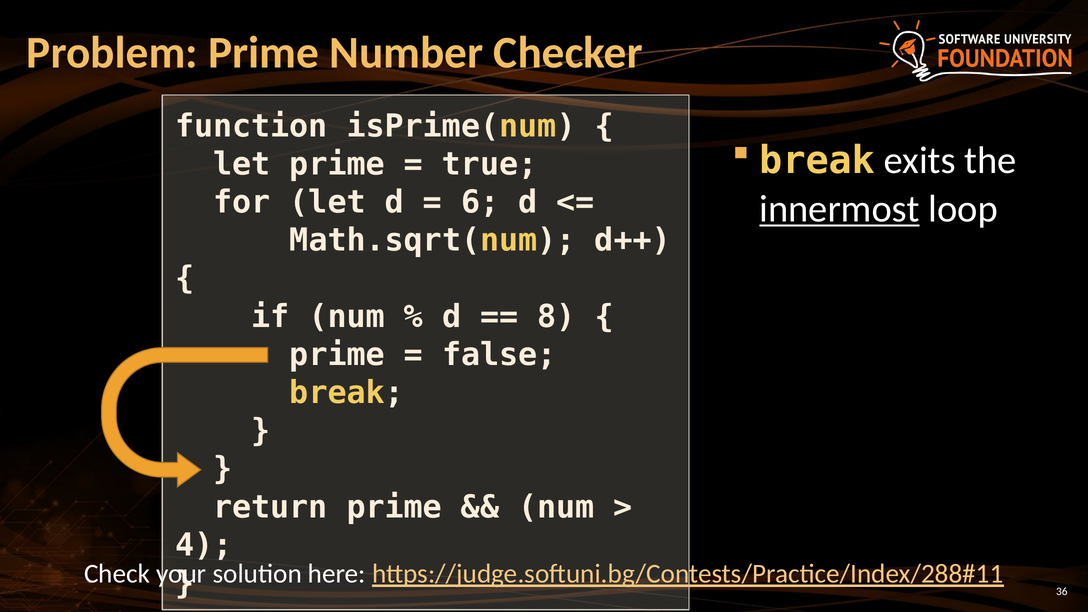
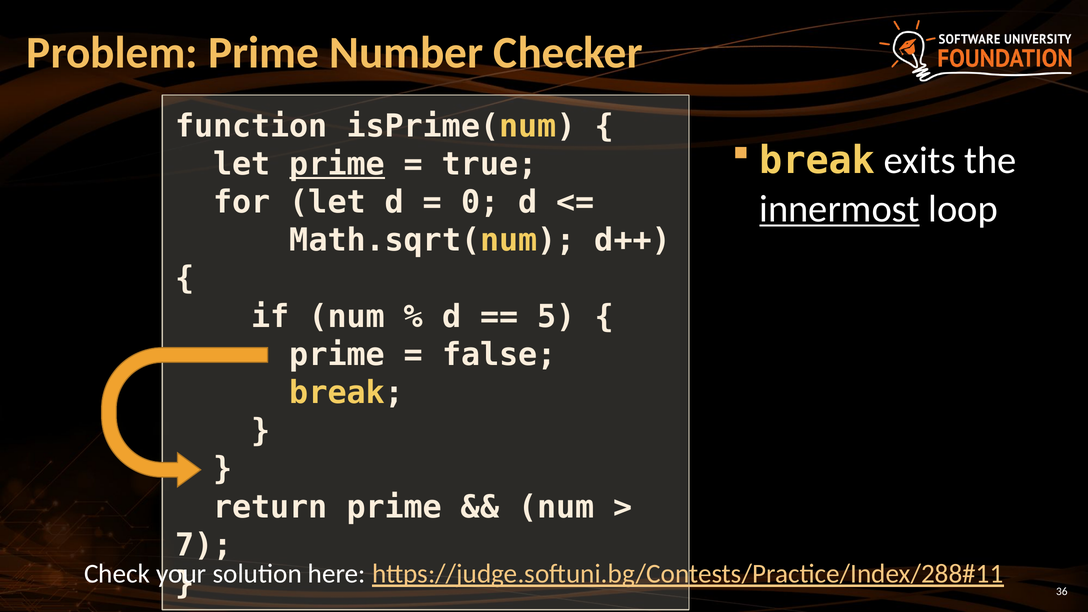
prime at (337, 164) underline: none -> present
6: 6 -> 0
8: 8 -> 5
4: 4 -> 7
